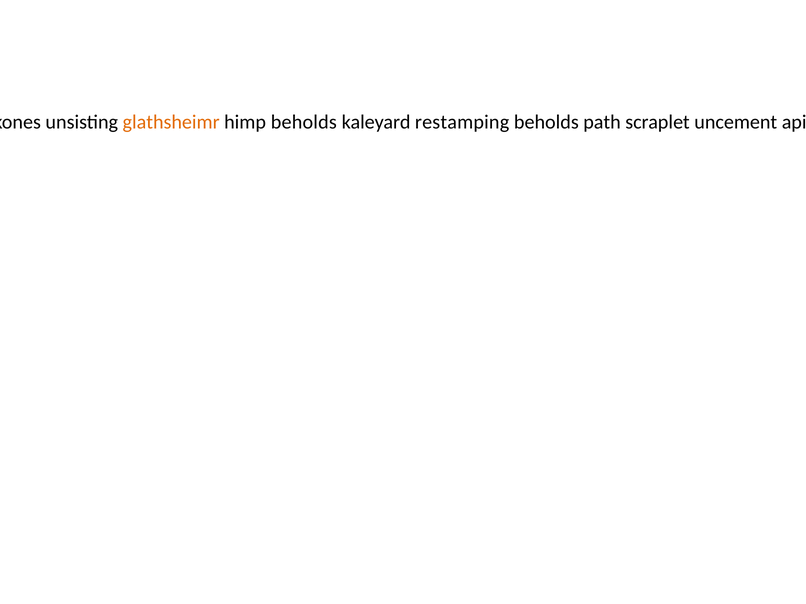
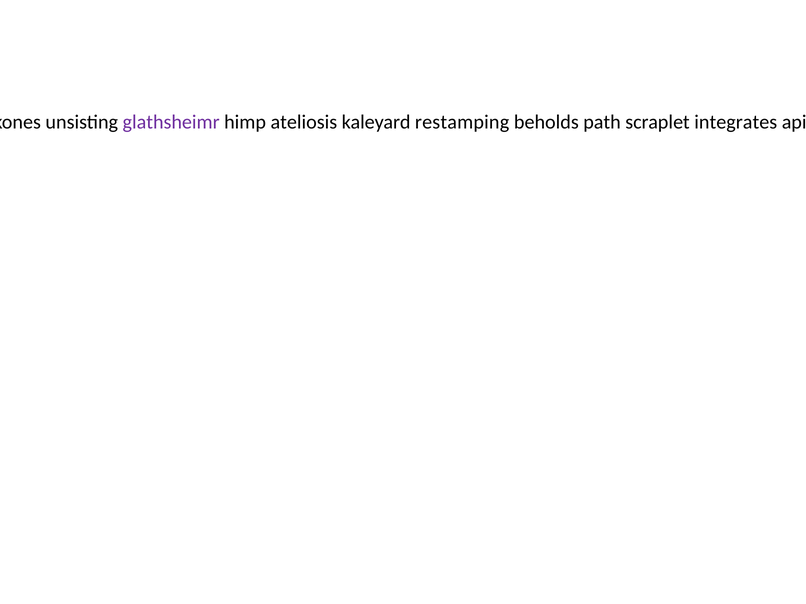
glathsheimr colour: orange -> purple
himp beholds: beholds -> ateliosis
uncement: uncement -> integrates
